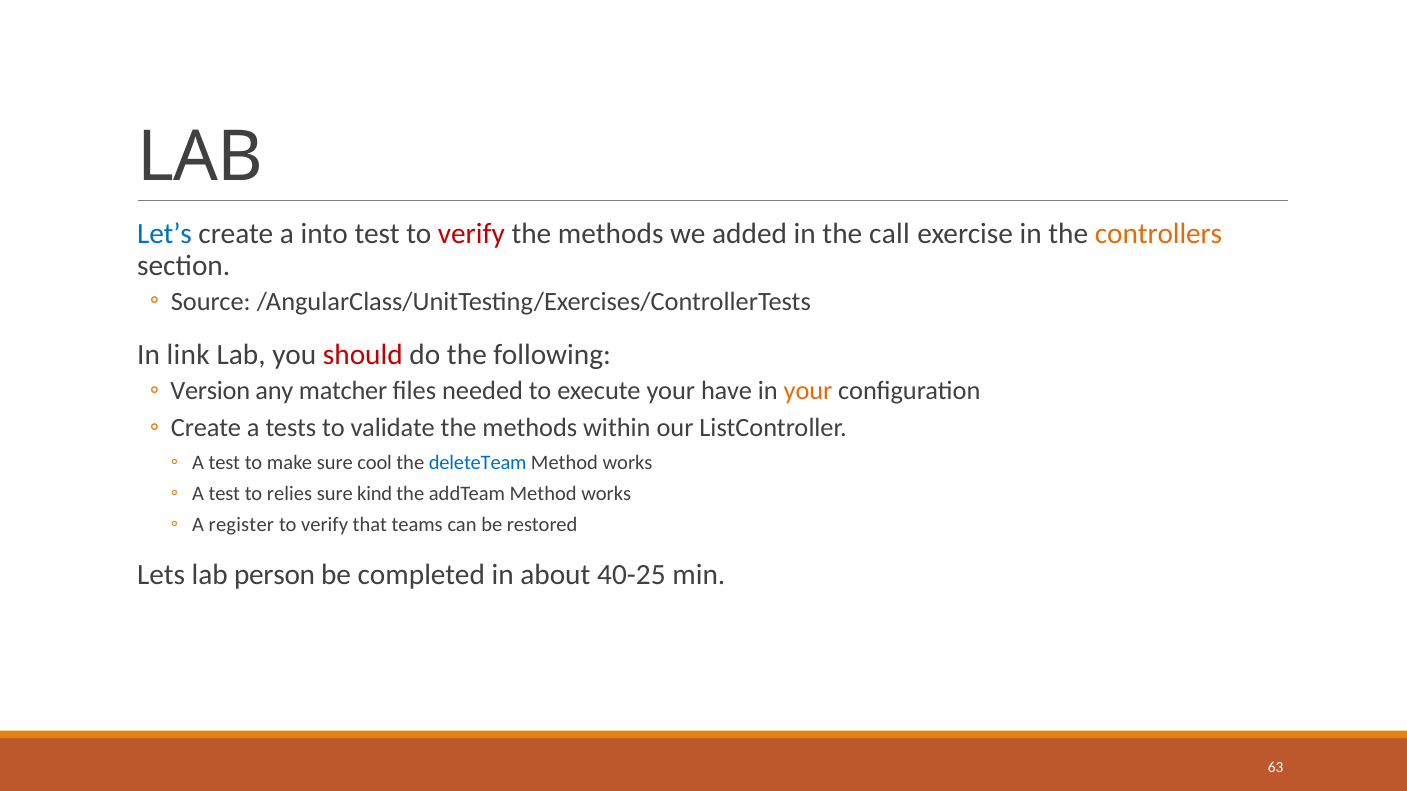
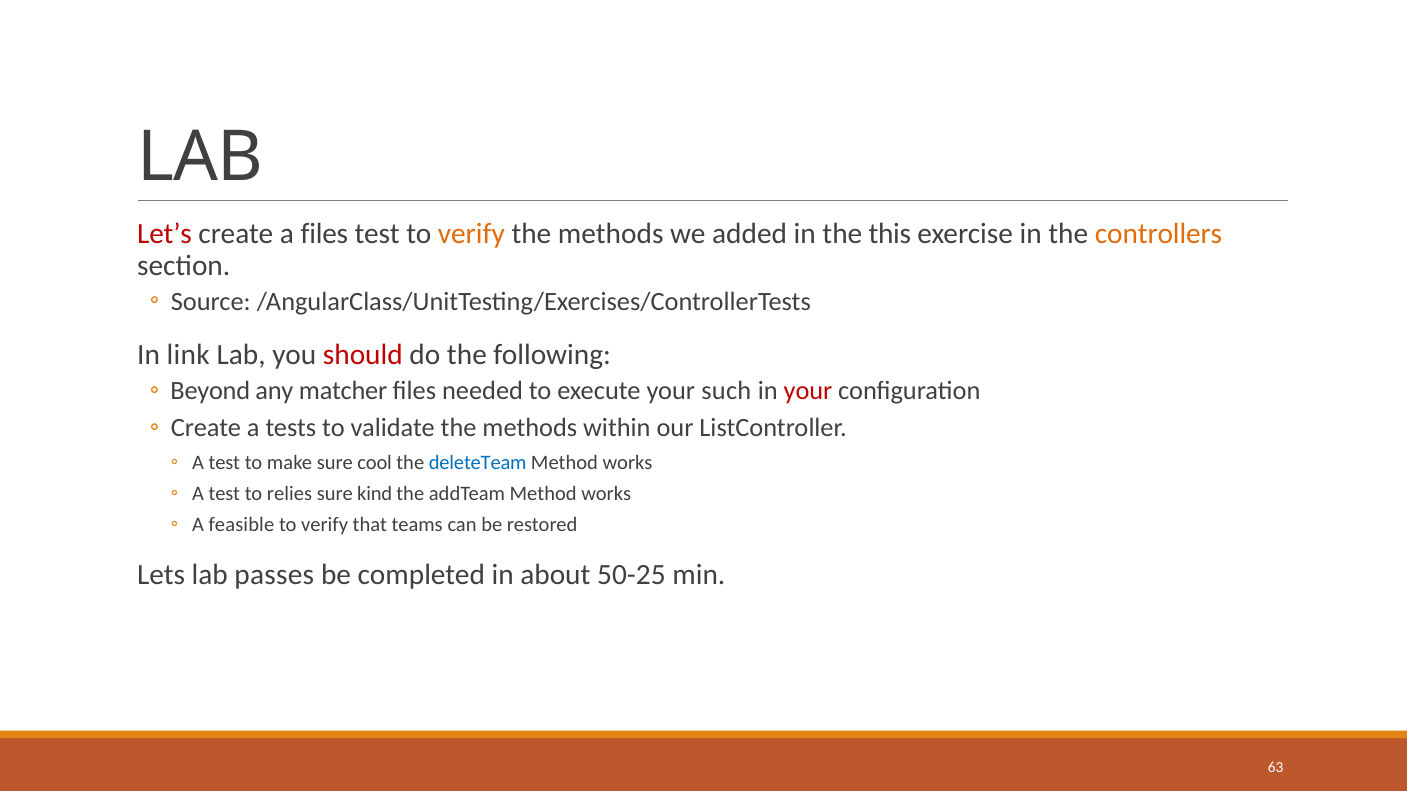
Let’s colour: blue -> red
a into: into -> files
verify at (471, 234) colour: red -> orange
call: call -> this
Version: Version -> Beyond
have: have -> such
your at (808, 391) colour: orange -> red
register: register -> feasible
person: person -> passes
40-25: 40-25 -> 50-25
